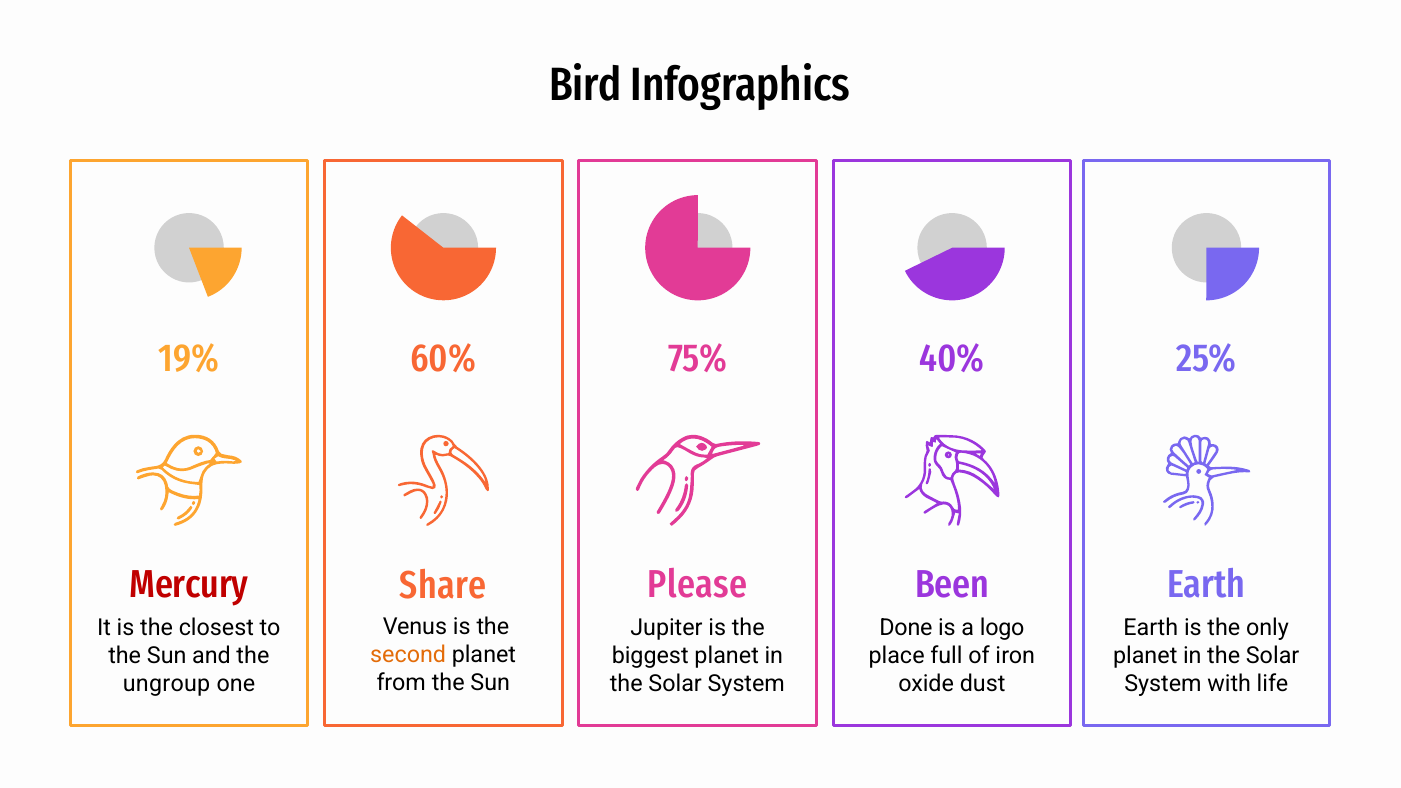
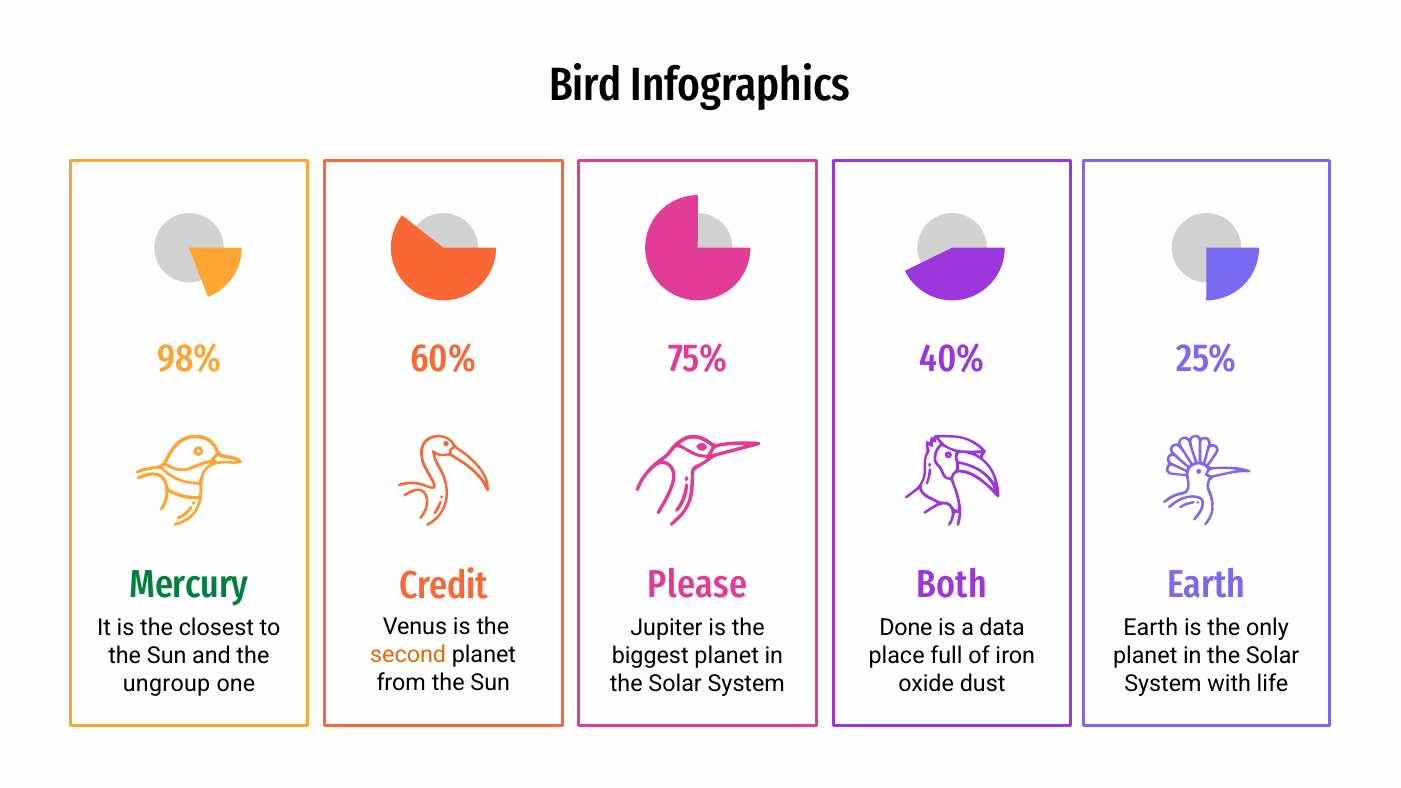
19%: 19% -> 98%
Mercury colour: red -> green
Been: Been -> Both
Share: Share -> Credit
logo: logo -> data
